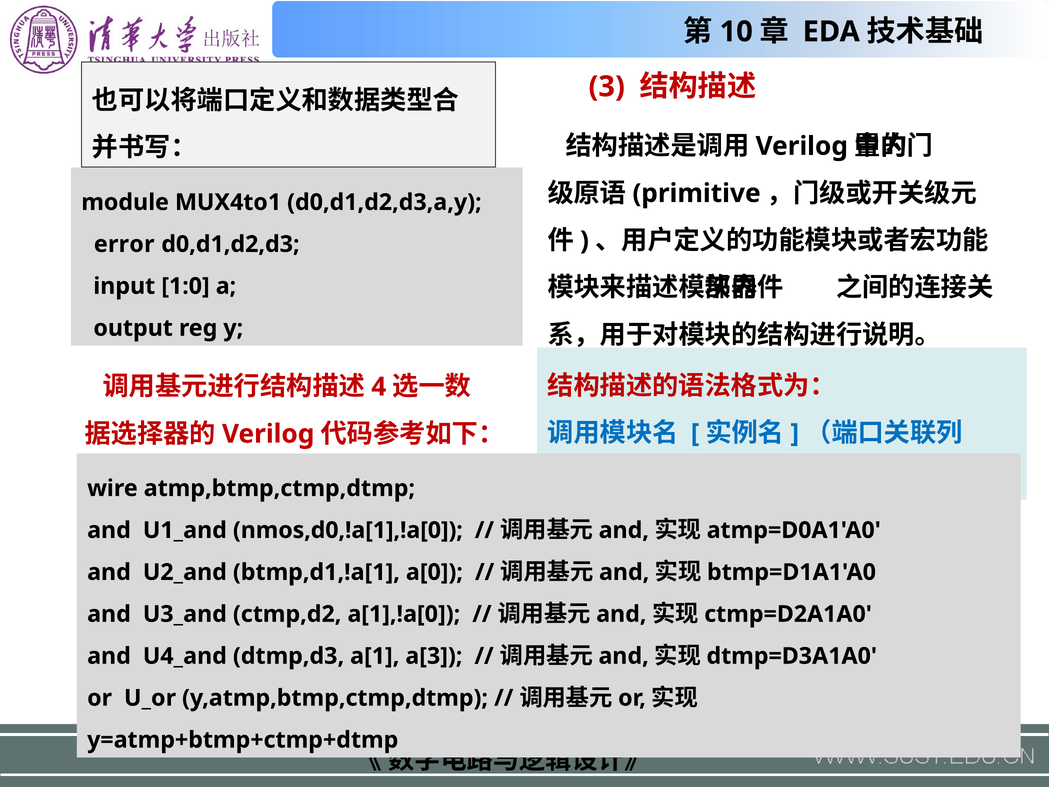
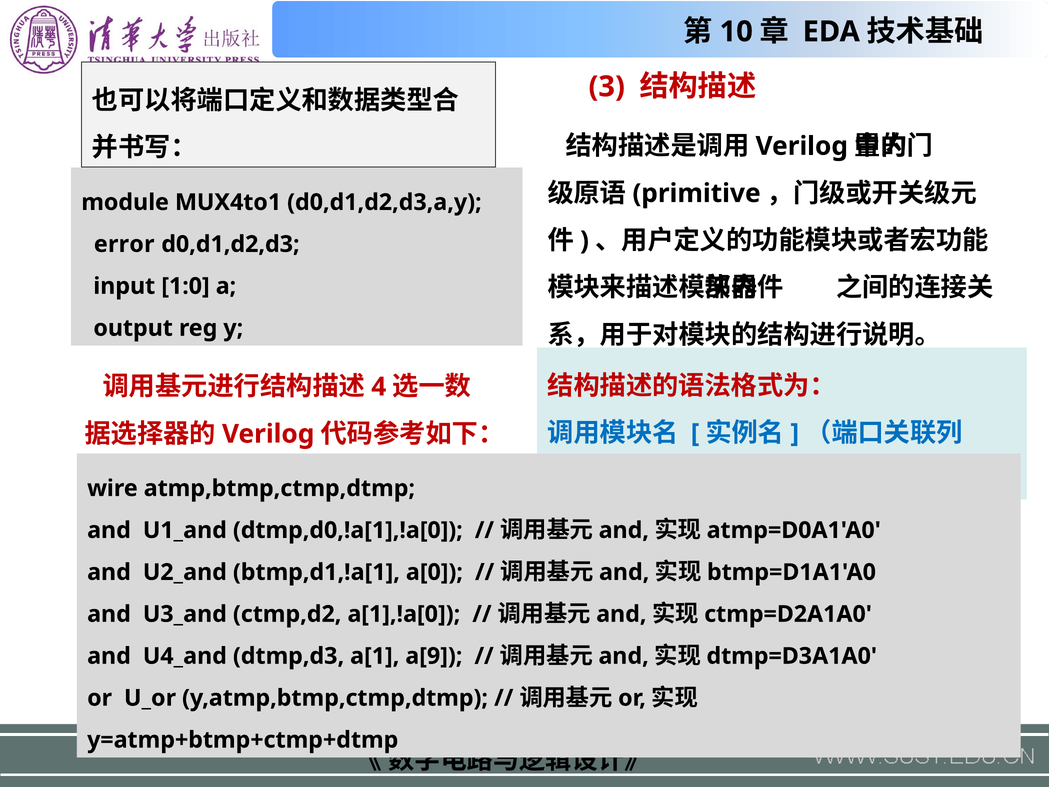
nmos,d0,!a[1],!a[0: nmos,d0,!a[1],!a[0 -> dtmp,d0,!a[1],!a[0
a[3: a[3 -> a[9
